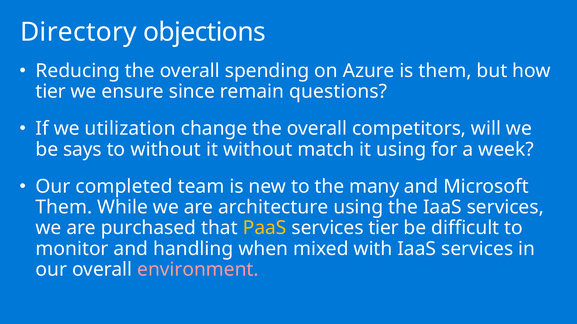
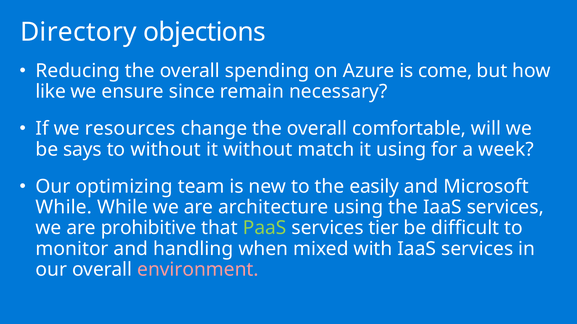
is them: them -> come
tier at (51, 92): tier -> like
questions: questions -> necessary
utilization: utilization -> resources
competitors: competitors -> comfortable
completed: completed -> optimizing
many: many -> easily
Them at (64, 208): Them -> While
purchased: purchased -> prohibitive
PaaS colour: yellow -> light green
